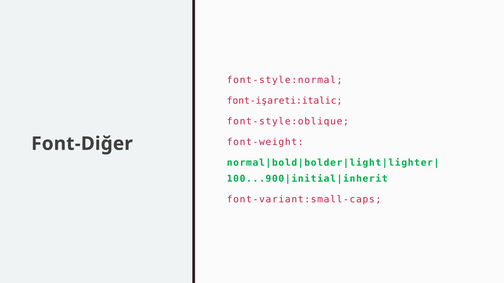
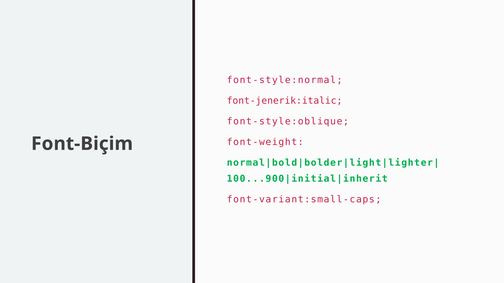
font-işareti:italic: font-işareti:italic -> font-jenerik:italic
Font-Diğer: Font-Diğer -> Font-Biçim
